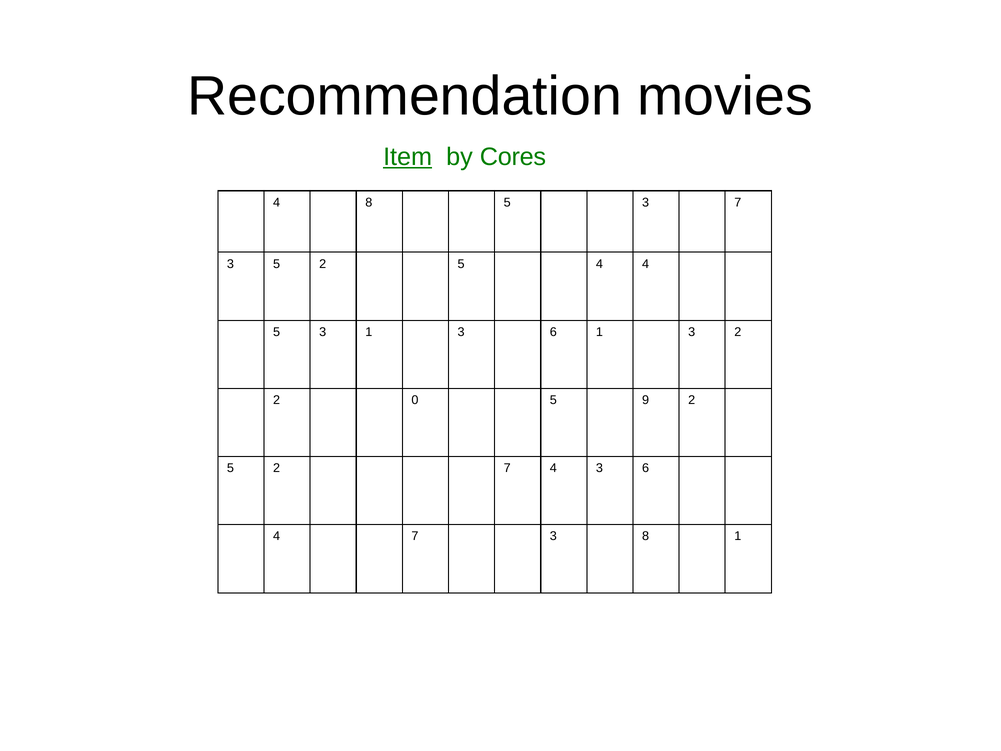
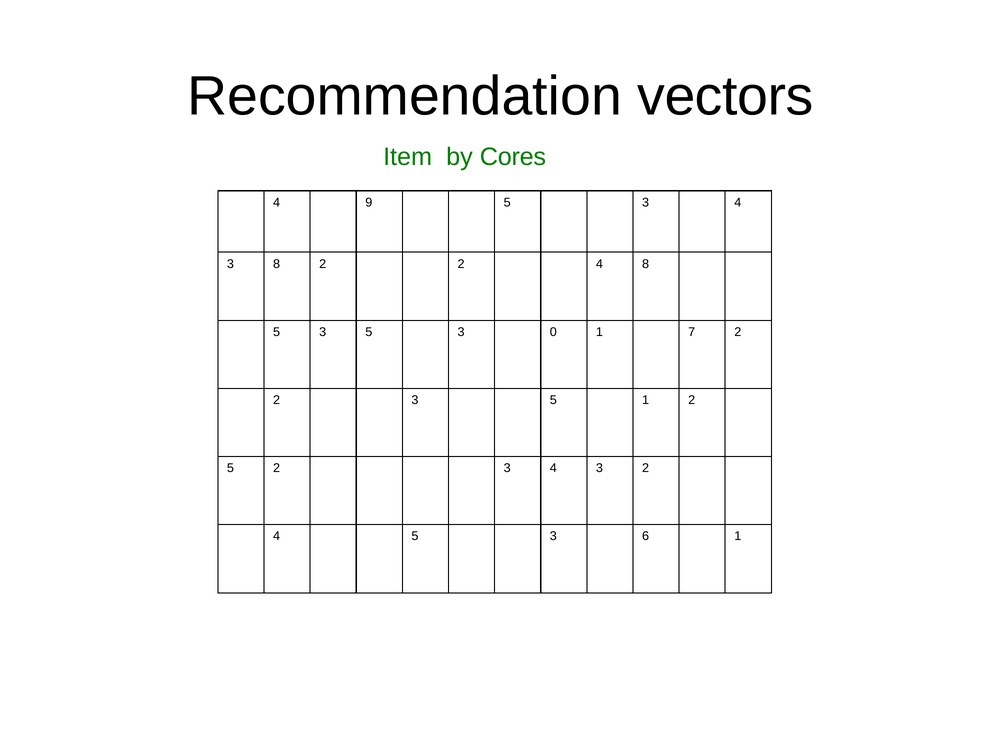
movies: movies -> vectors
Item underline: present -> none
4 8: 8 -> 9
5 3 7: 7 -> 4
3 5: 5 -> 8
5 at (461, 264): 5 -> 2
4 4: 4 -> 8
5 3 1: 1 -> 5
6 at (553, 332): 6 -> 0
3 at (692, 332): 3 -> 7
0 at (415, 400): 0 -> 3
5 9: 9 -> 1
5 2 7: 7 -> 3
4 3 6: 6 -> 2
4 7: 7 -> 5
3 8: 8 -> 6
